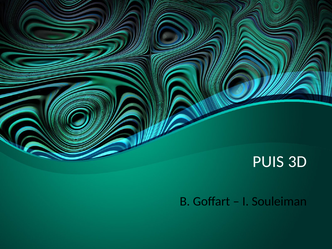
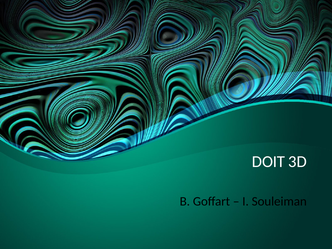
PUIS: PUIS -> DOIT
